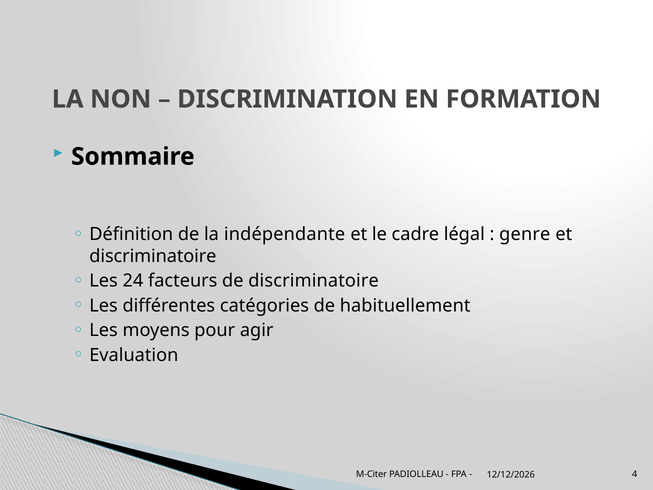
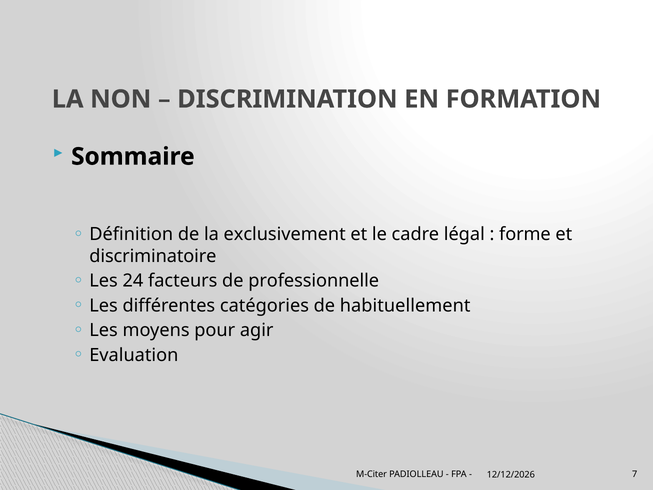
indépendante: indépendante -> exclusivement
genre: genre -> forme
de discriminatoire: discriminatoire -> professionnelle
4: 4 -> 7
